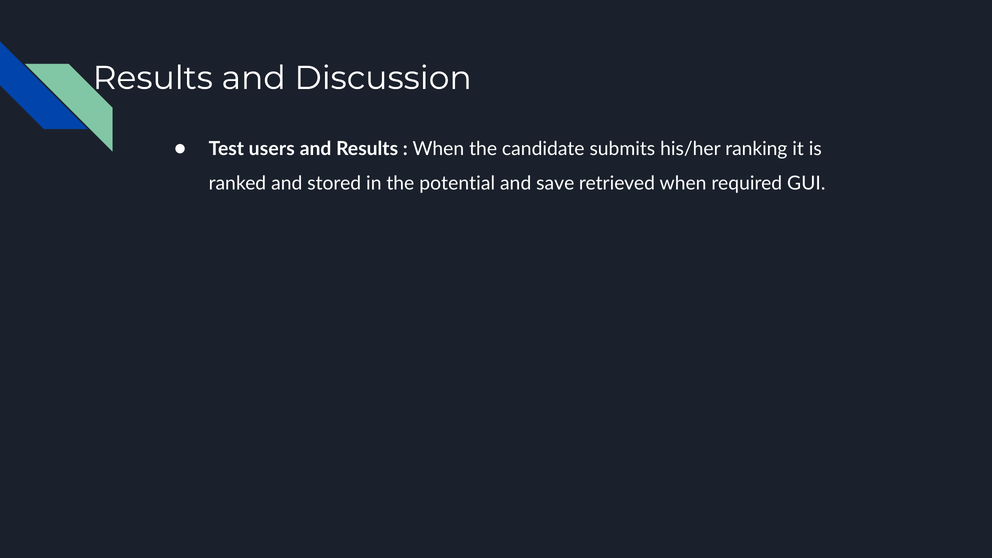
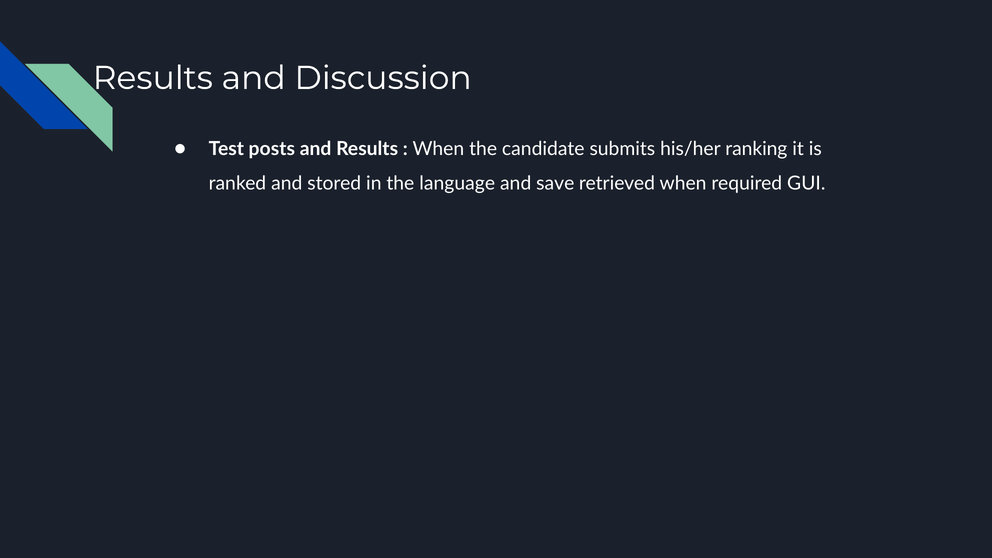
users: users -> posts
potential: potential -> language
